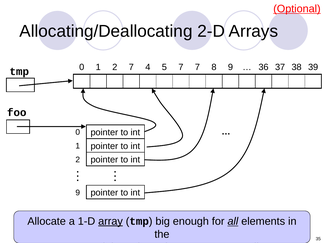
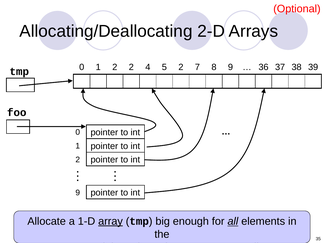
Optional underline: present -> none
2 7: 7 -> 2
5 7: 7 -> 2
